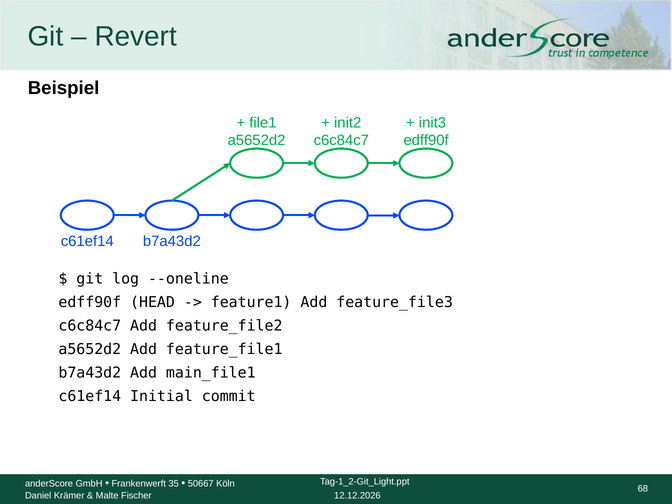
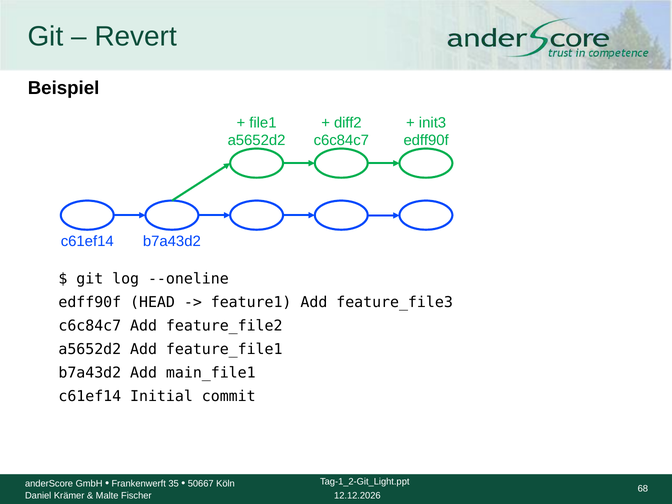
init2: init2 -> diff2
